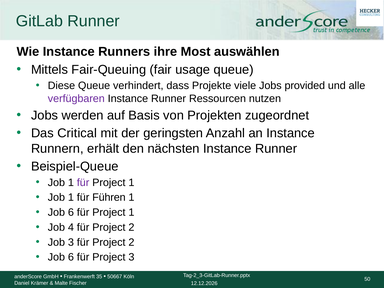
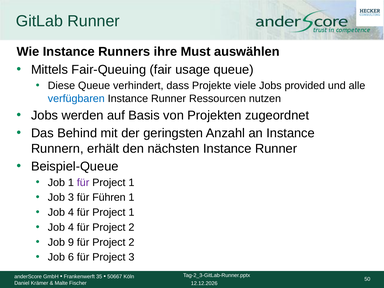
Most: Most -> Must
verfügbaren colour: purple -> blue
Critical: Critical -> Behind
1 at (71, 197): 1 -> 3
6 at (71, 212): 6 -> 4
Job 3: 3 -> 9
